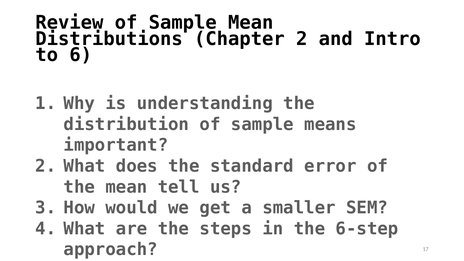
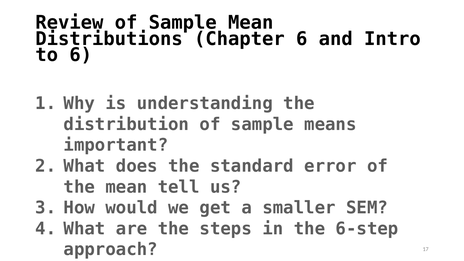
Chapter 2: 2 -> 6
